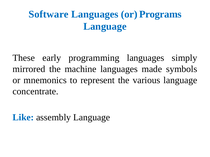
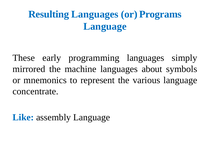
Software: Software -> Resulting
made: made -> about
